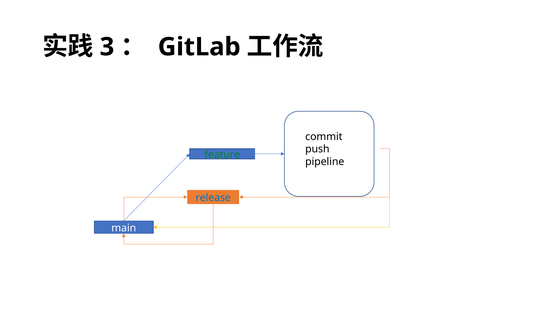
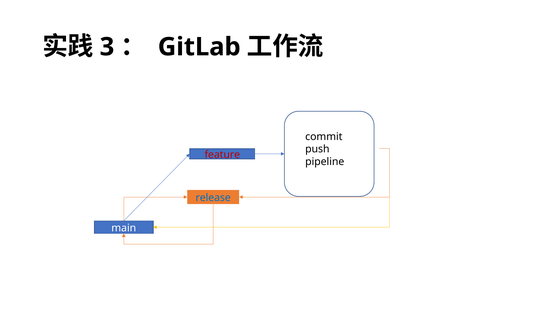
feature colour: green -> red
